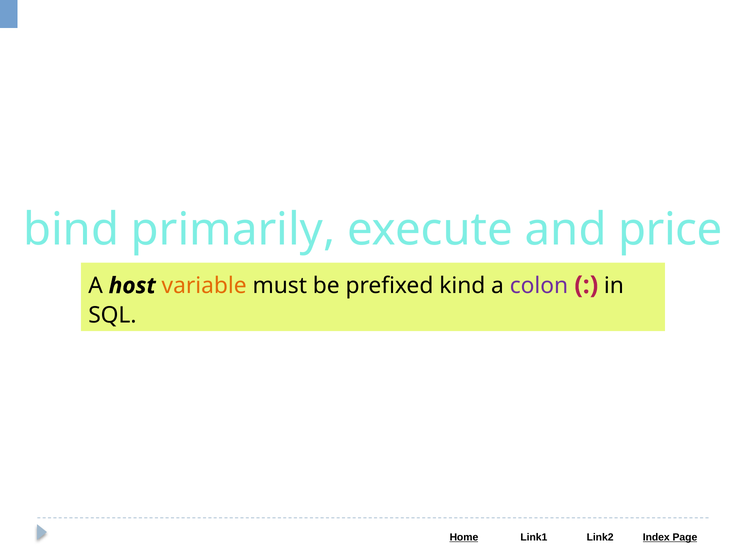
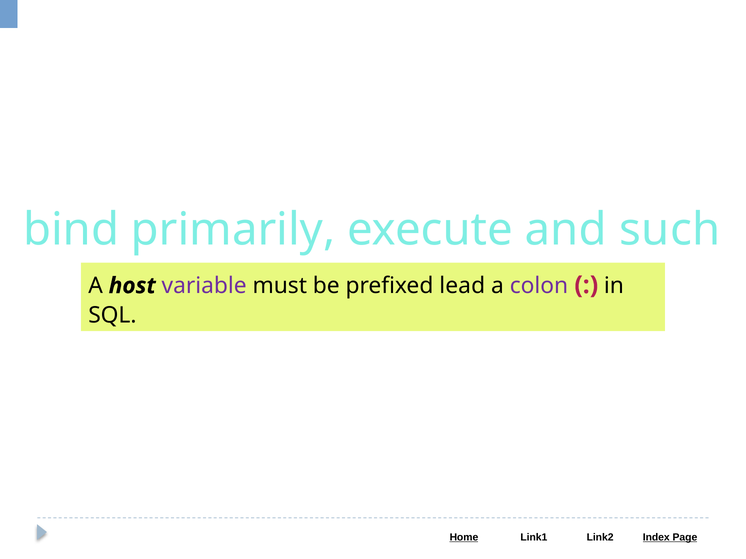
price: price -> such
variable colour: orange -> purple
kind: kind -> lead
